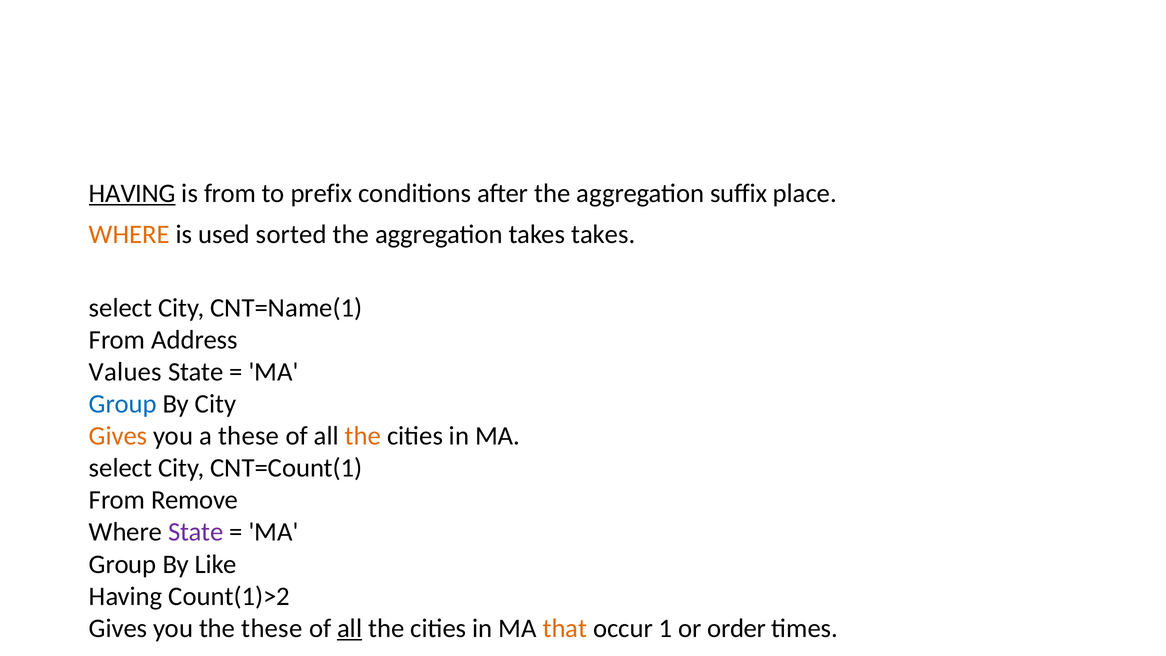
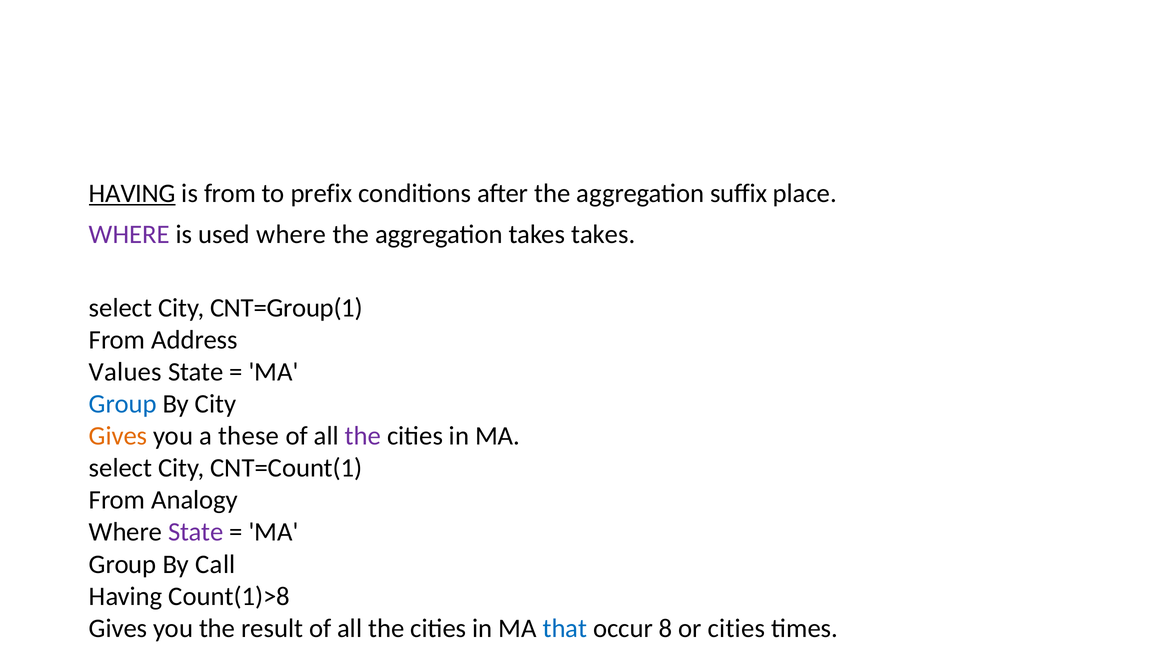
WHERE at (129, 234) colour: orange -> purple
used sorted: sorted -> where
CNT=Name(1: CNT=Name(1 -> CNT=Group(1
the at (363, 436) colour: orange -> purple
Remove: Remove -> Analogy
Like: Like -> Call
Count(1)>2: Count(1)>2 -> Count(1)>8
the these: these -> result
all at (350, 628) underline: present -> none
that colour: orange -> blue
1: 1 -> 8
or order: order -> cities
